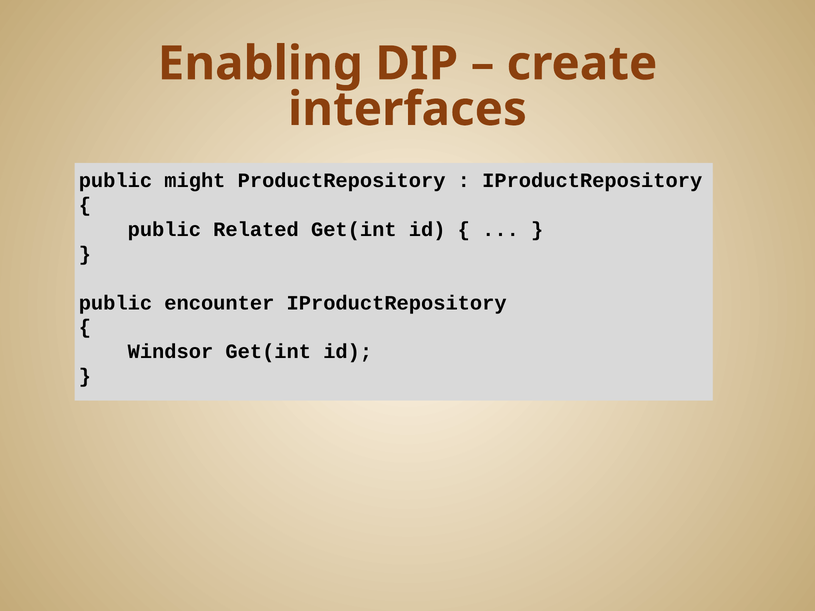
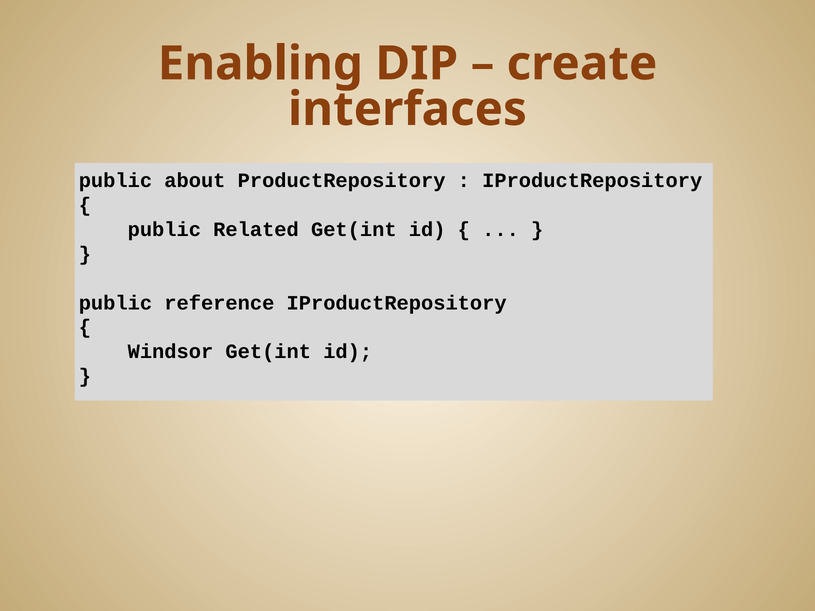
might: might -> about
encounter: encounter -> reference
